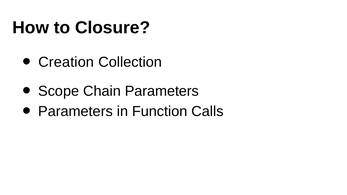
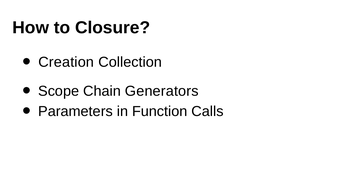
Chain Parameters: Parameters -> Generators
